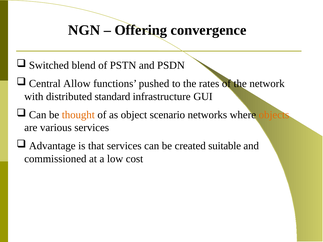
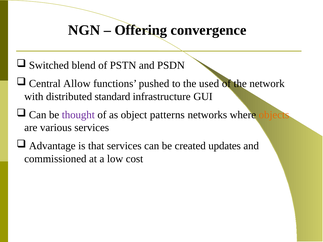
rates: rates -> used
thought colour: orange -> purple
scenario: scenario -> patterns
suitable: suitable -> updates
